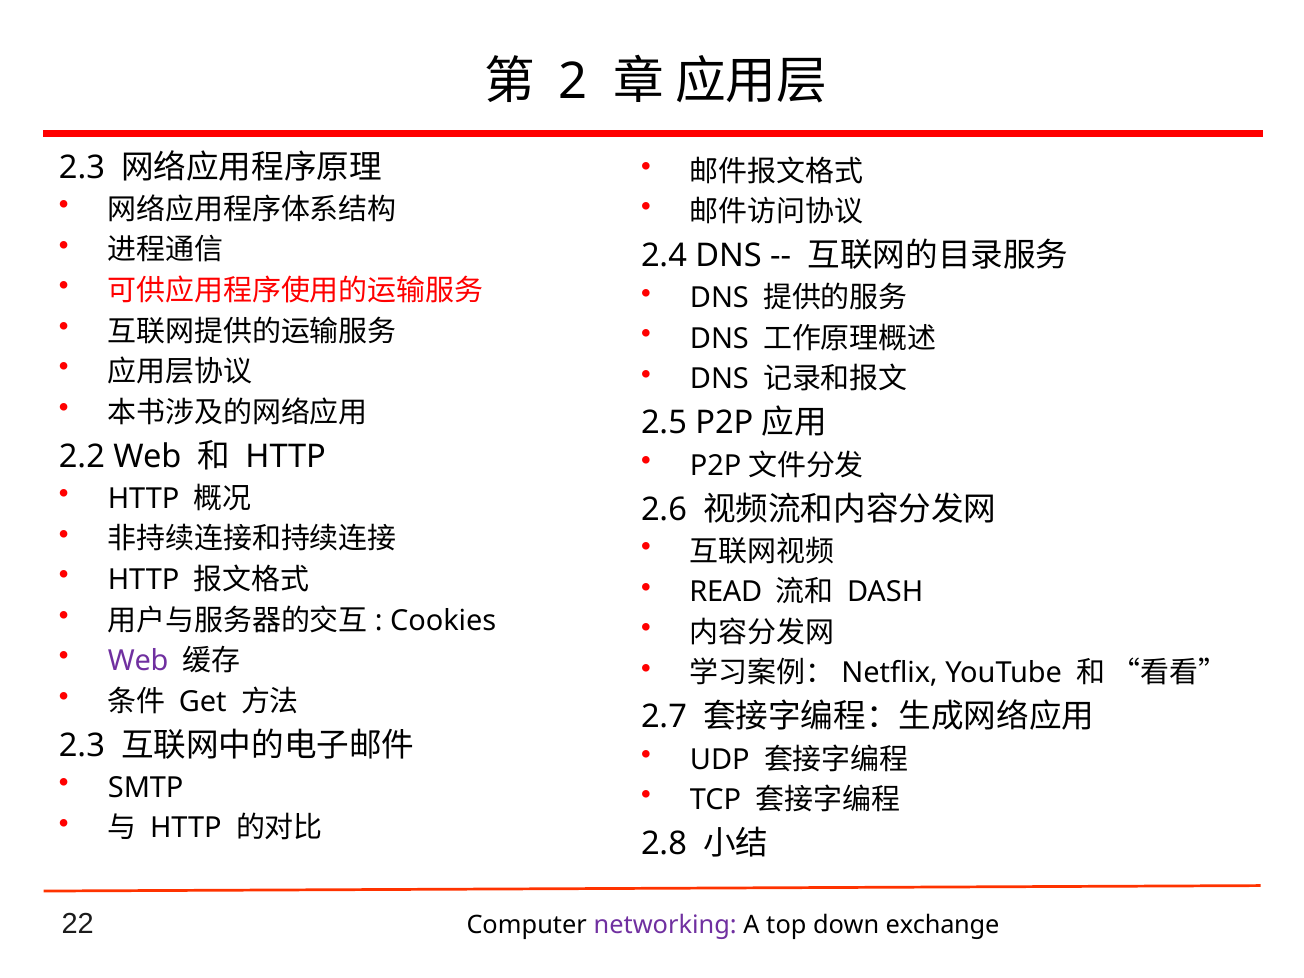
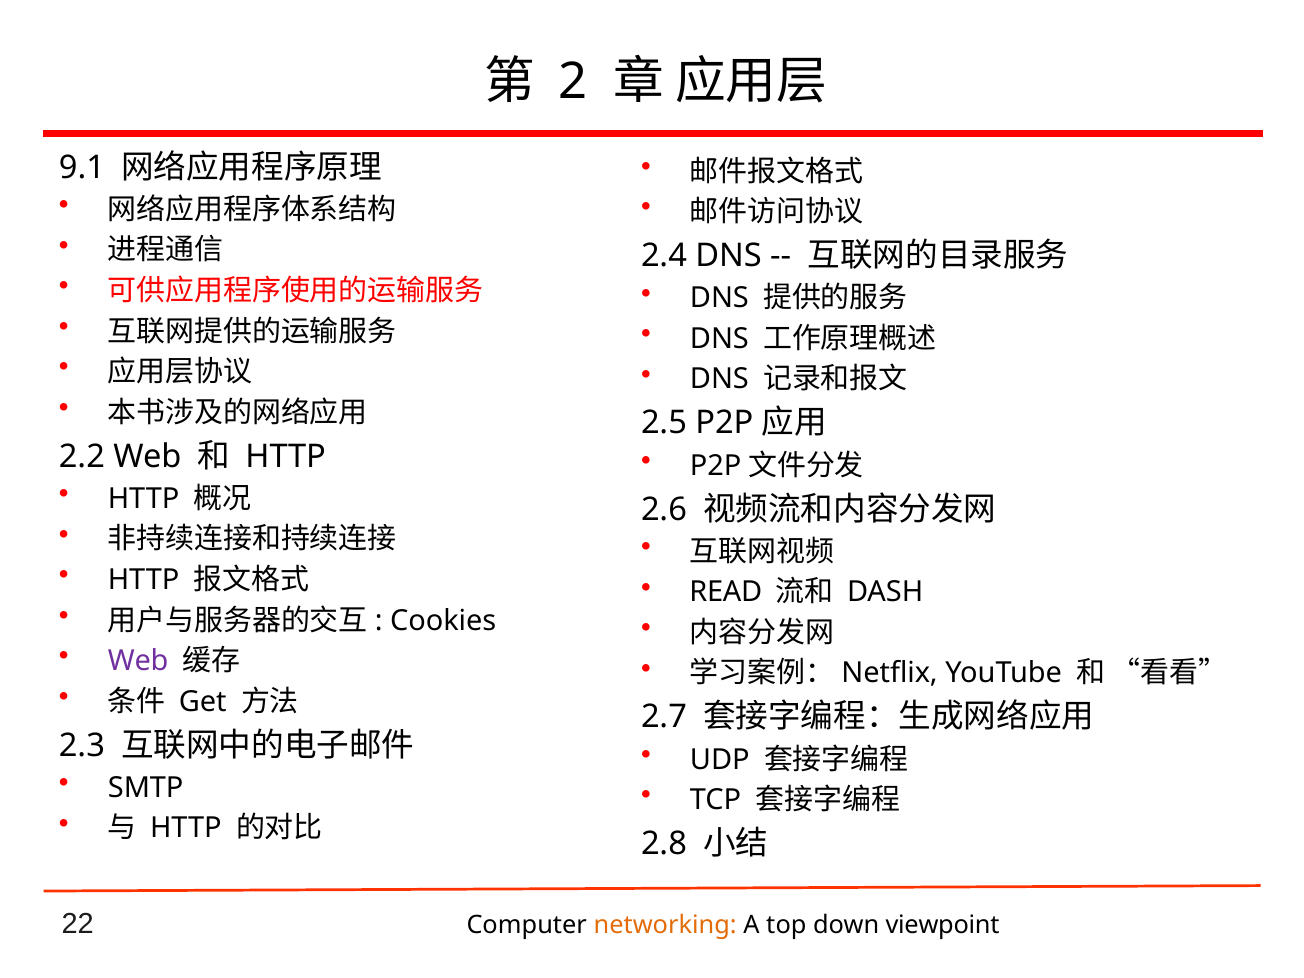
2.3 at (82, 167): 2.3 -> 9.1
networking colour: purple -> orange
exchange: exchange -> viewpoint
